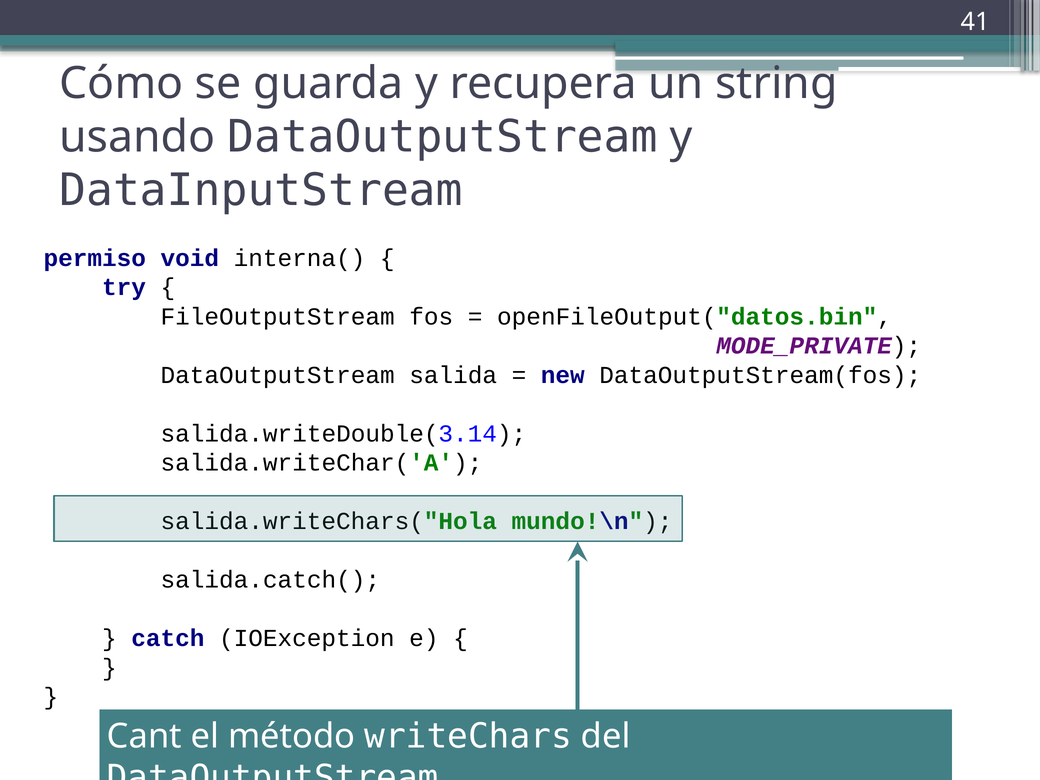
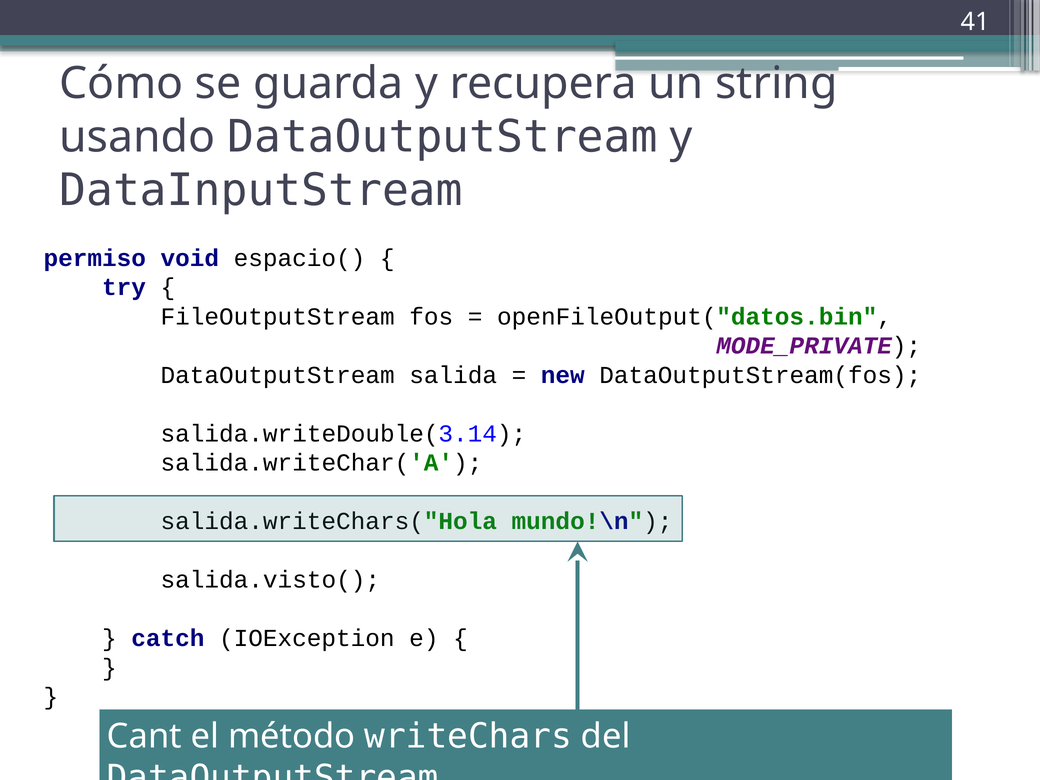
interna(: interna( -> espacio(
salida.catch(: salida.catch( -> salida.visto(
